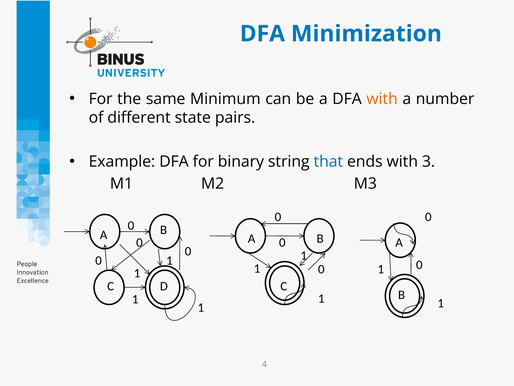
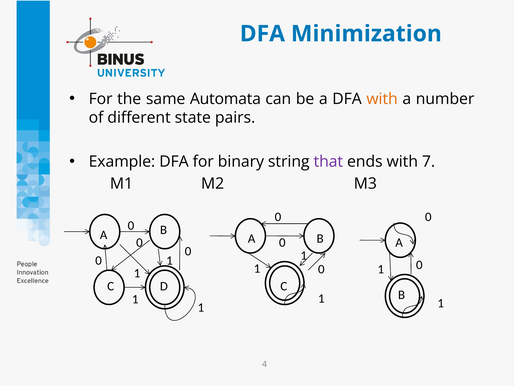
Minimum: Minimum -> Automata
that colour: blue -> purple
3: 3 -> 7
